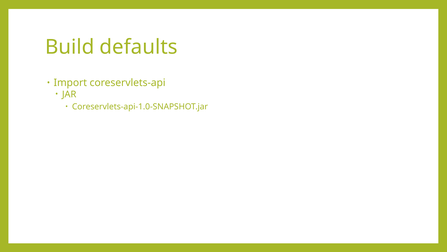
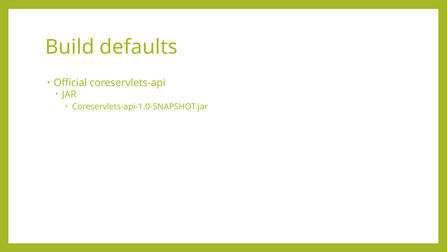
Import: Import -> Official
